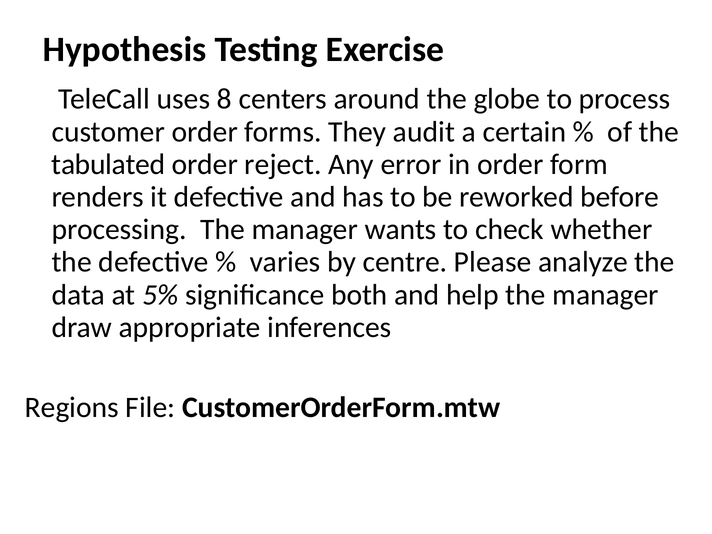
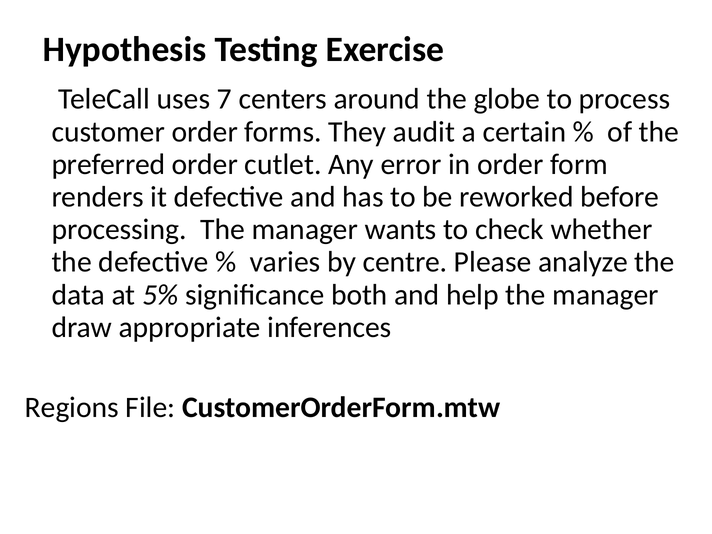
8: 8 -> 7
tabulated: tabulated -> preferred
reject: reject -> cutlet
